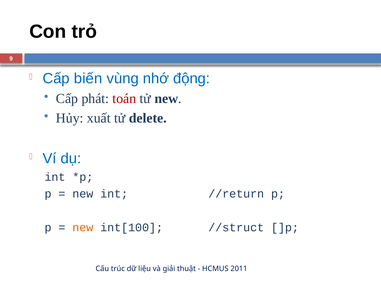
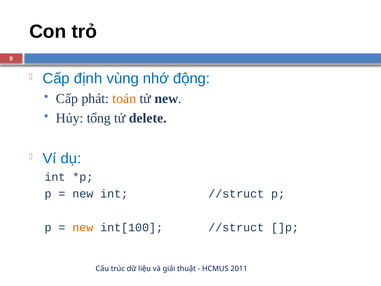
biến: biến -> định
toán colour: red -> orange
xuất: xuất -> tổng
int //return: //return -> //struct
